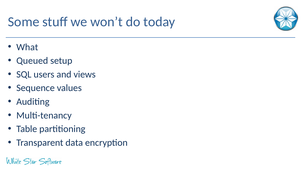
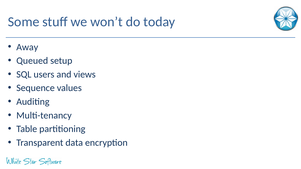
What: What -> Away
